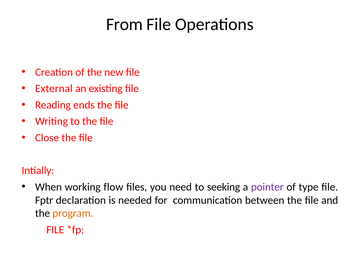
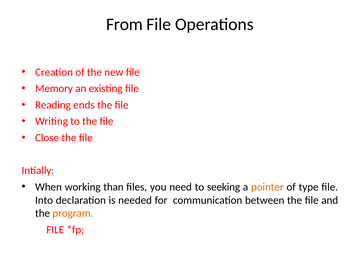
External: External -> Memory
flow: flow -> than
pointer colour: purple -> orange
Fptr: Fptr -> Into
